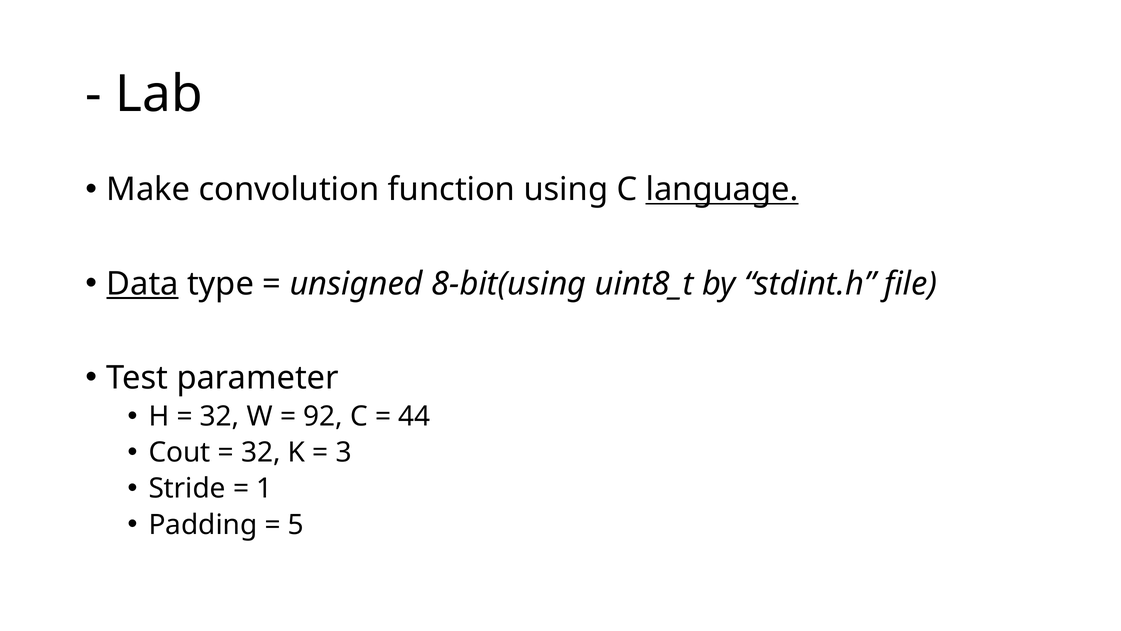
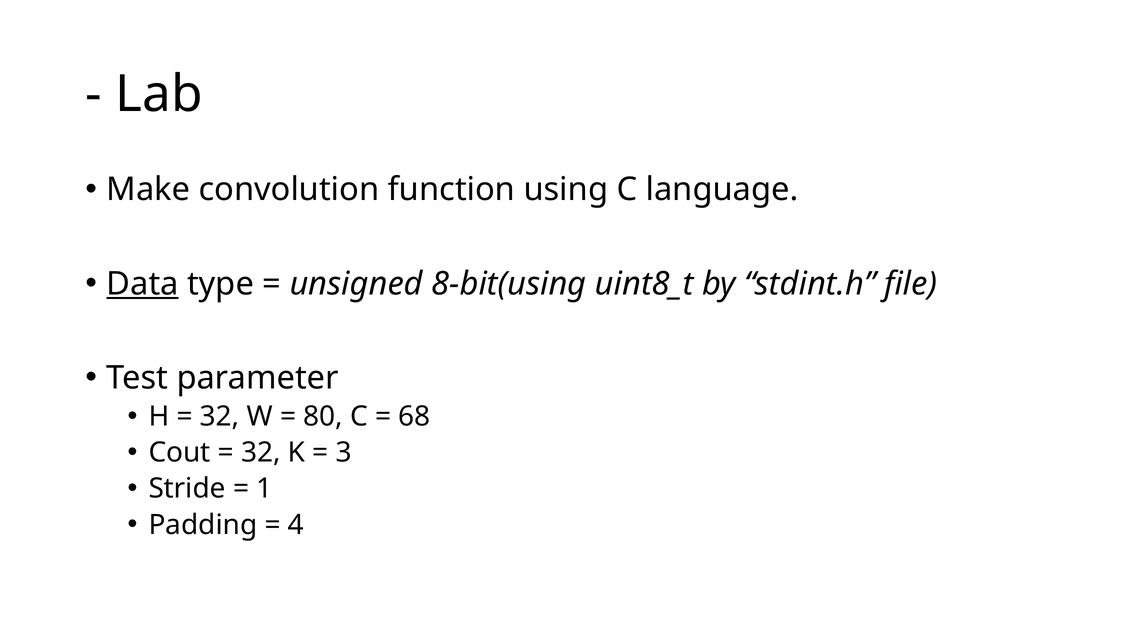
language underline: present -> none
92: 92 -> 80
44: 44 -> 68
5: 5 -> 4
